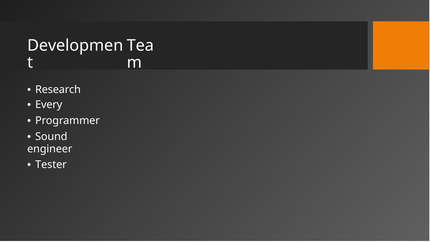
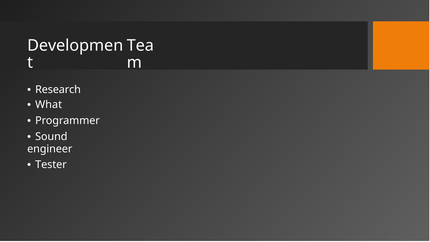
Every: Every -> What
